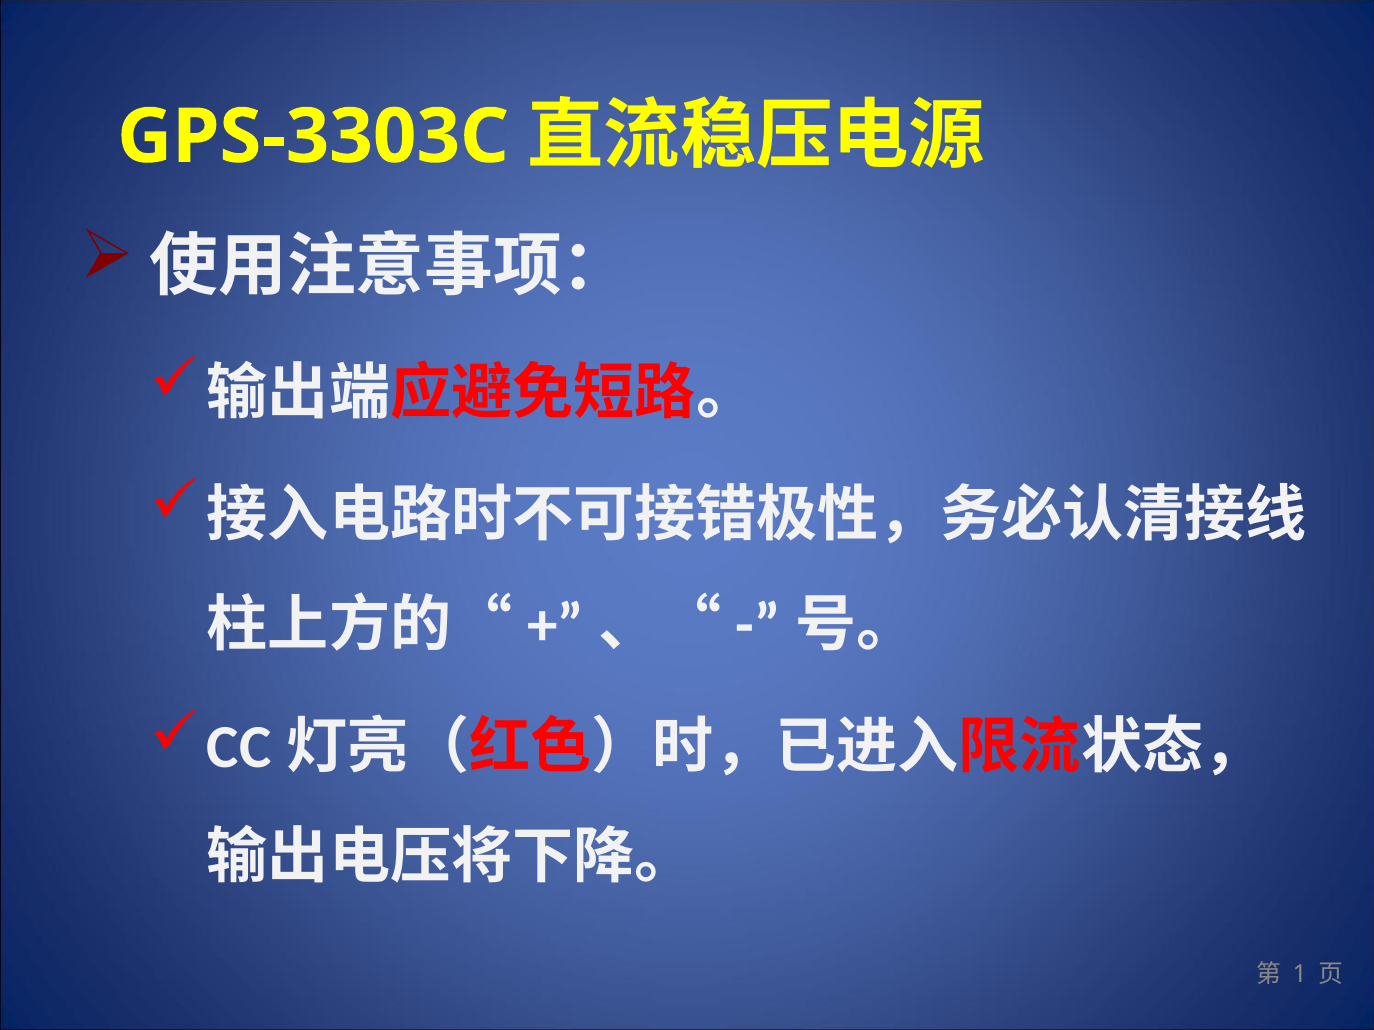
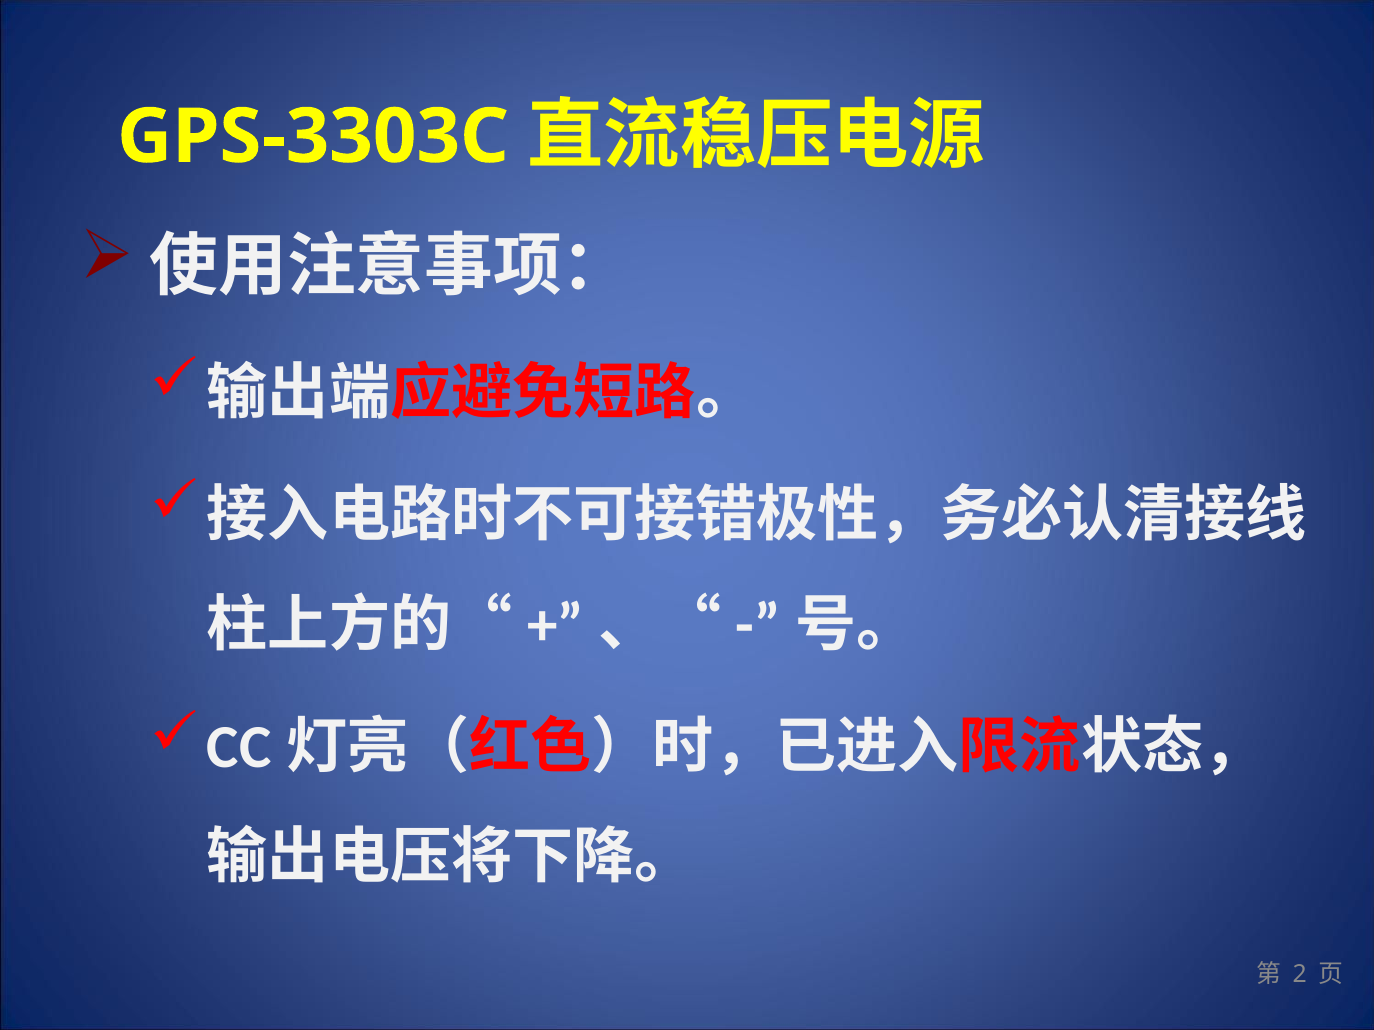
1: 1 -> 2
